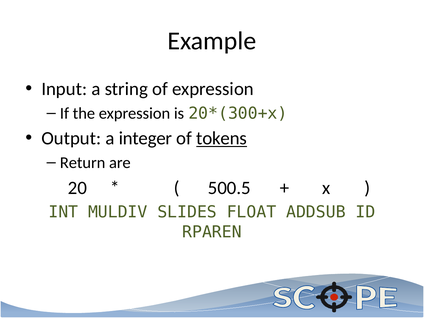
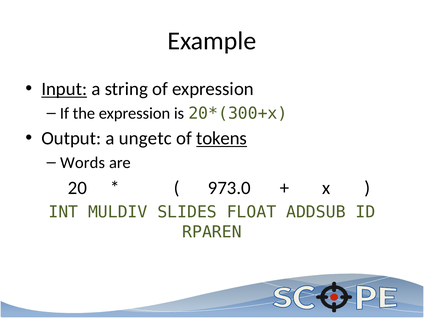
Input underline: none -> present
integer: integer -> ungetc
Return: Return -> Words
500.5: 500.5 -> 973.0
